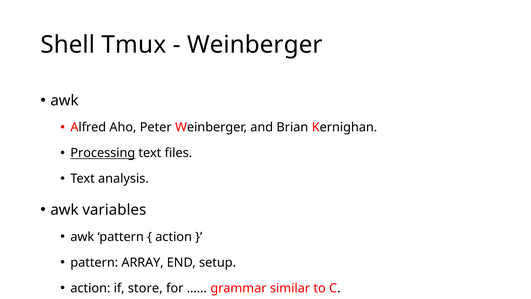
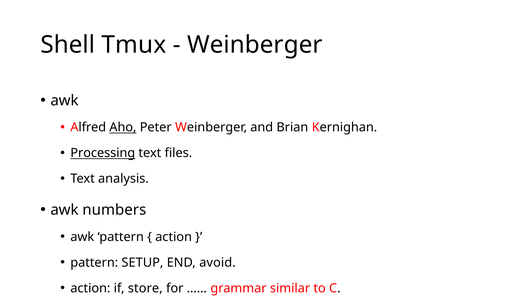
Aho underline: none -> present
variables: variables -> numbers
ARRAY: ARRAY -> SETUP
setup: setup -> avoid
